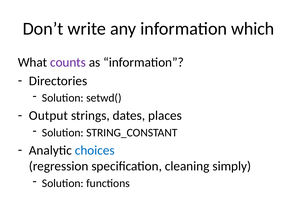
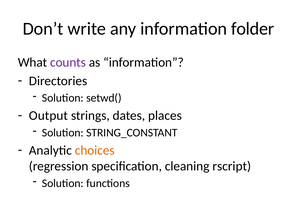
which: which -> folder
choices colour: blue -> orange
simply: simply -> rscript
